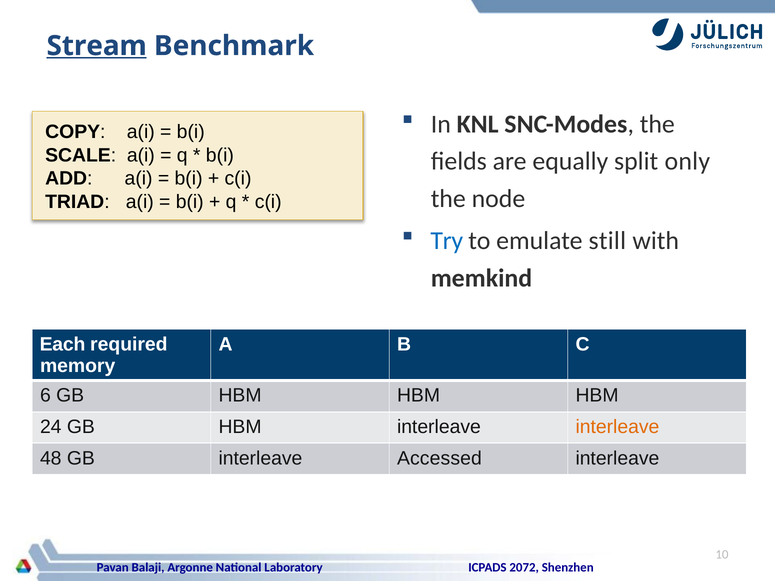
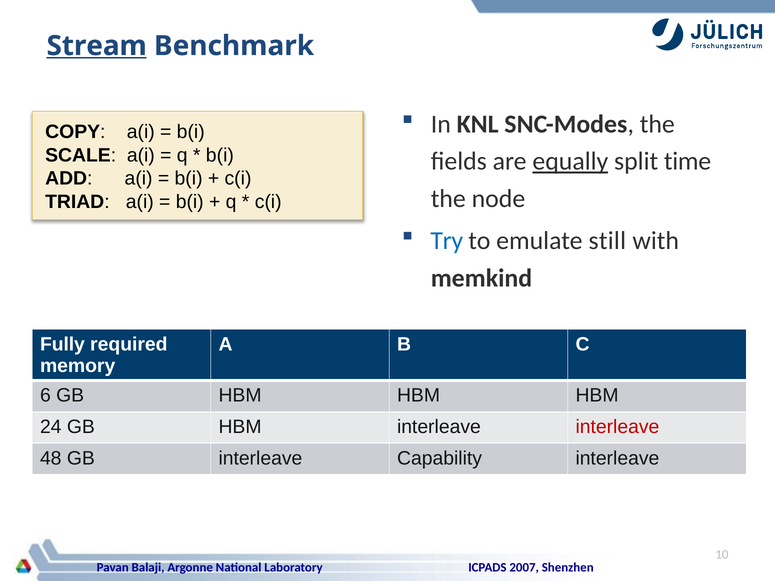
equally underline: none -> present
only: only -> time
Each: Each -> Fully
interleave at (617, 427) colour: orange -> red
Accessed: Accessed -> Capability
2072: 2072 -> 2007
